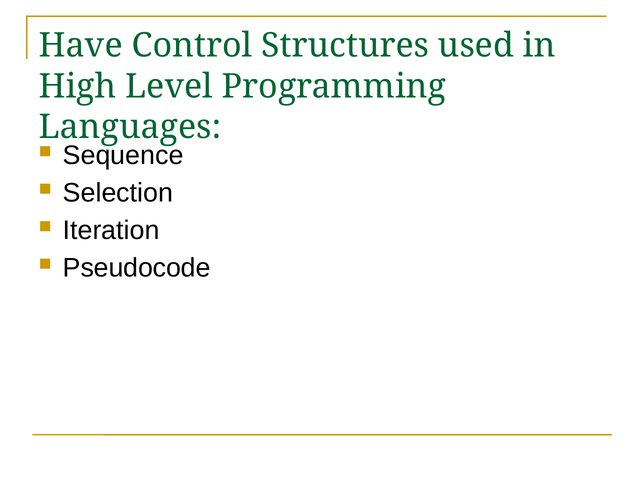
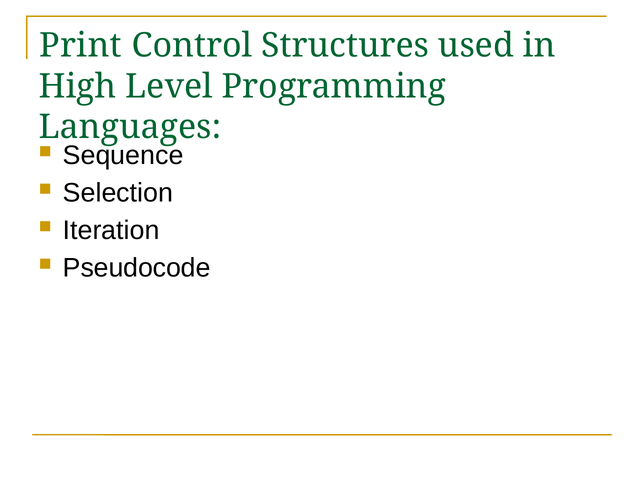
Have: Have -> Print
